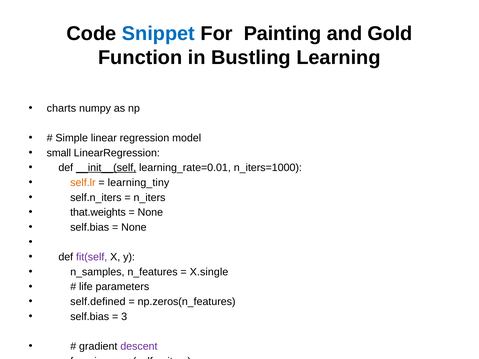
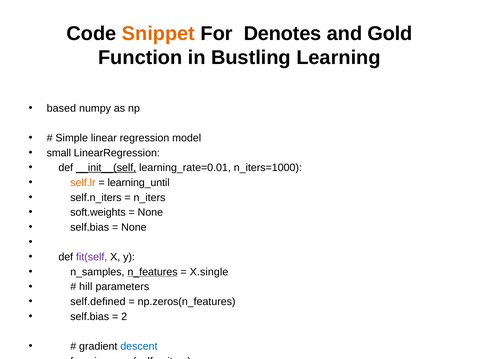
Snippet colour: blue -> orange
Painting: Painting -> Denotes
charts: charts -> based
learning_tiny: learning_tiny -> learning_until
that.weights: that.weights -> soft.weights
n_features underline: none -> present
life: life -> hill
3 at (124, 317): 3 -> 2
descent colour: purple -> blue
